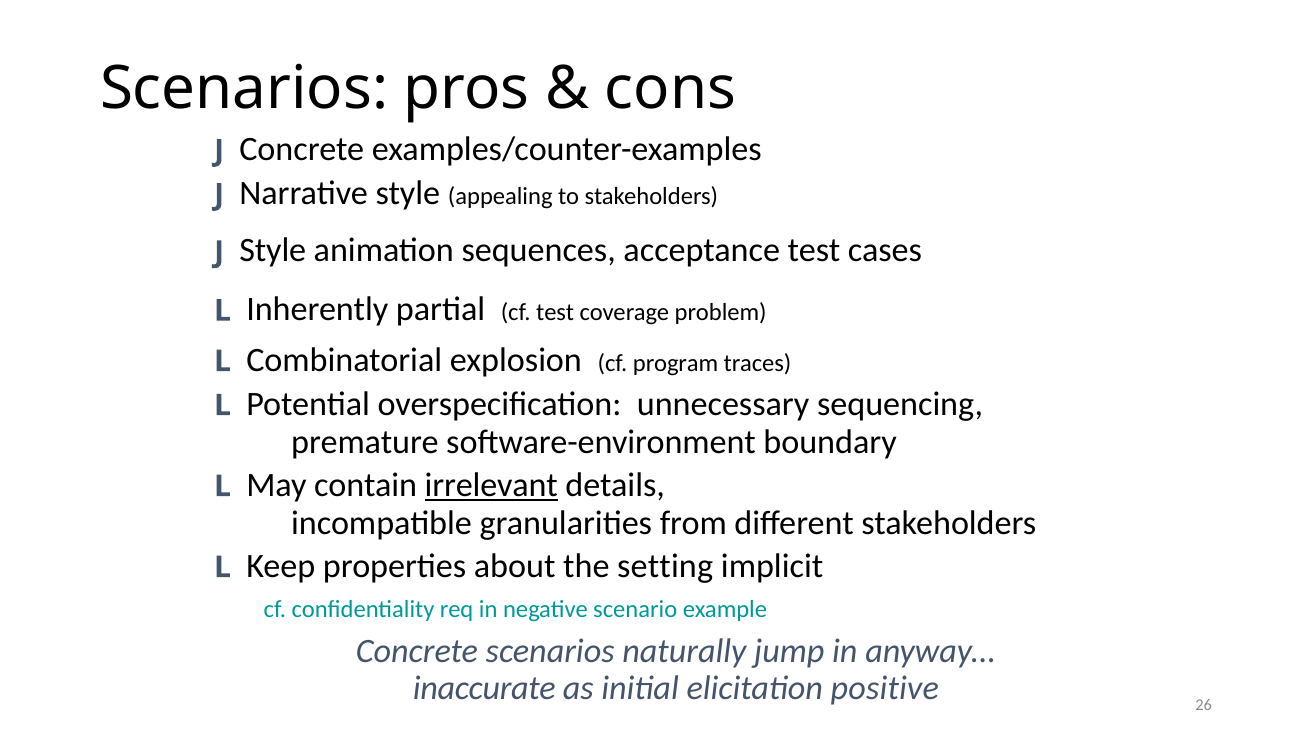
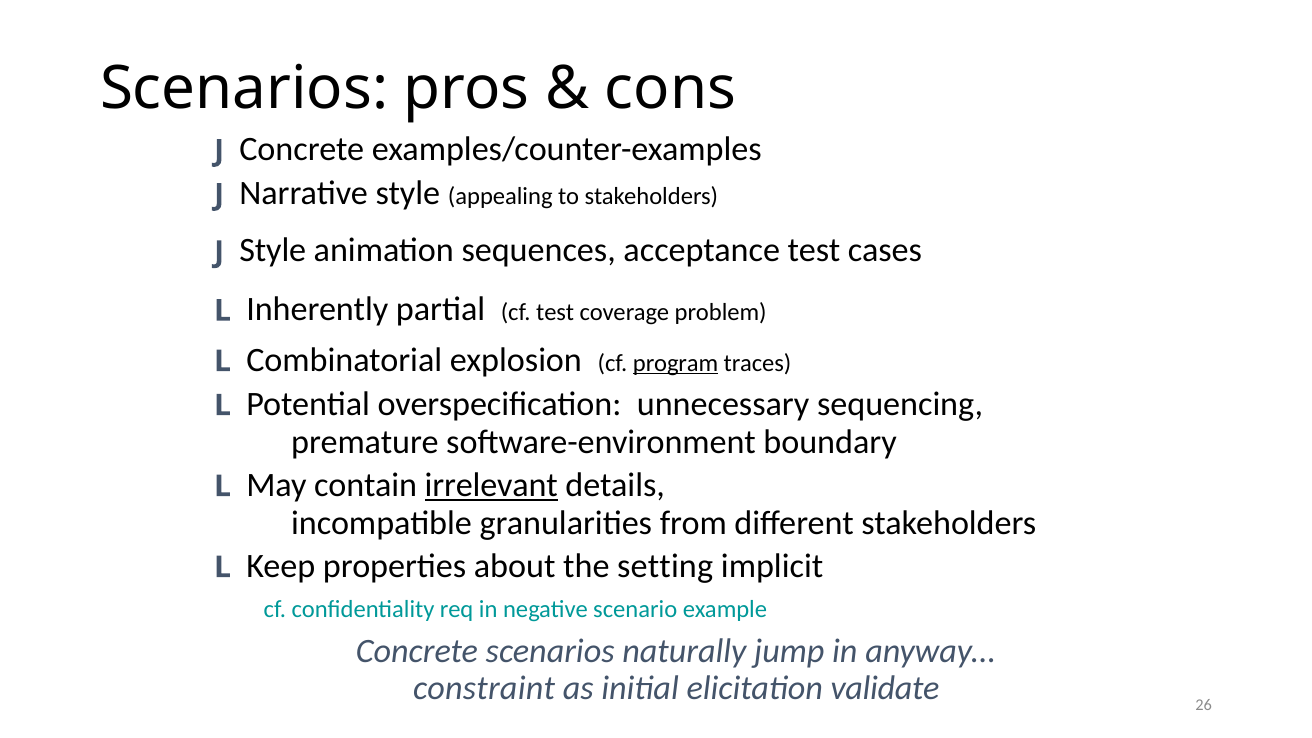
program underline: none -> present
inaccurate: inaccurate -> constraint
positive: positive -> validate
